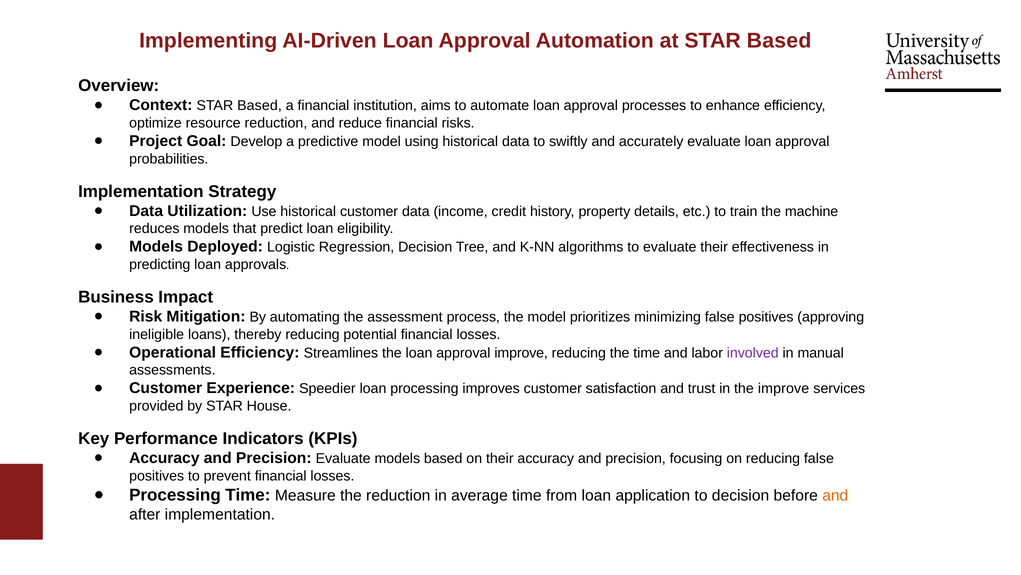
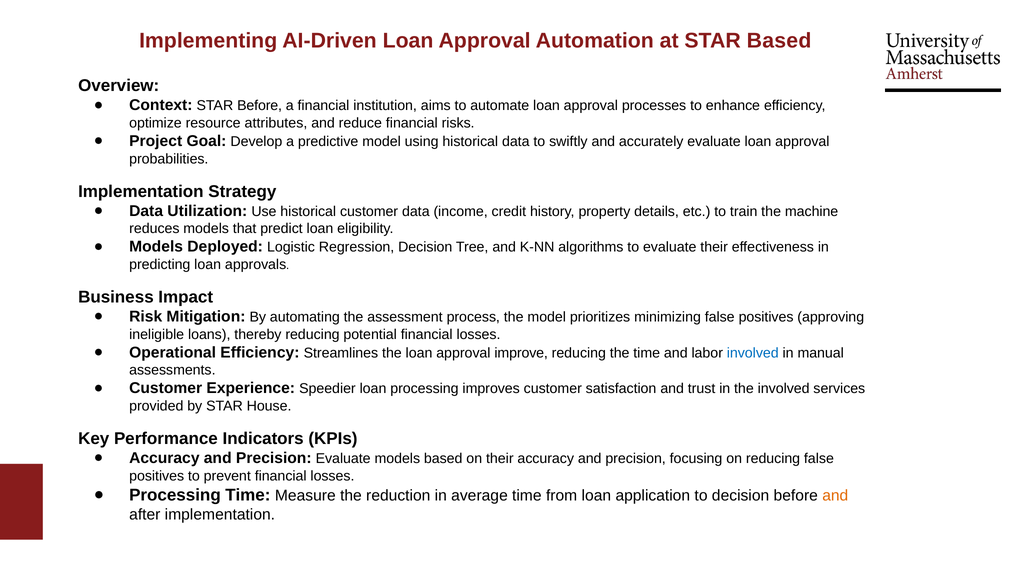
Context STAR Based: Based -> Before
resource reduction: reduction -> attributes
involved at (753, 353) colour: purple -> blue
the improve: improve -> involved
